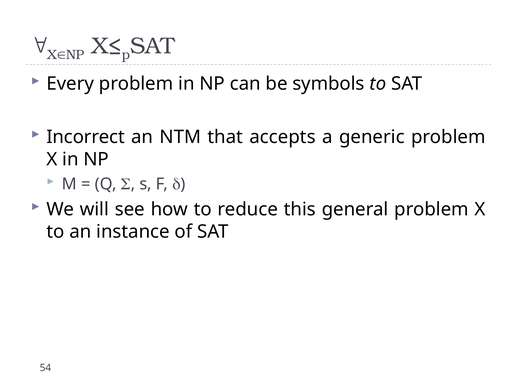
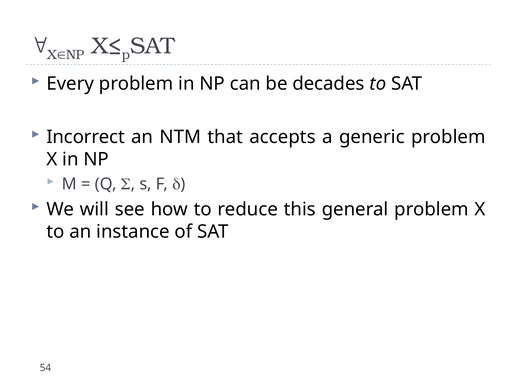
symbols: symbols -> decades
